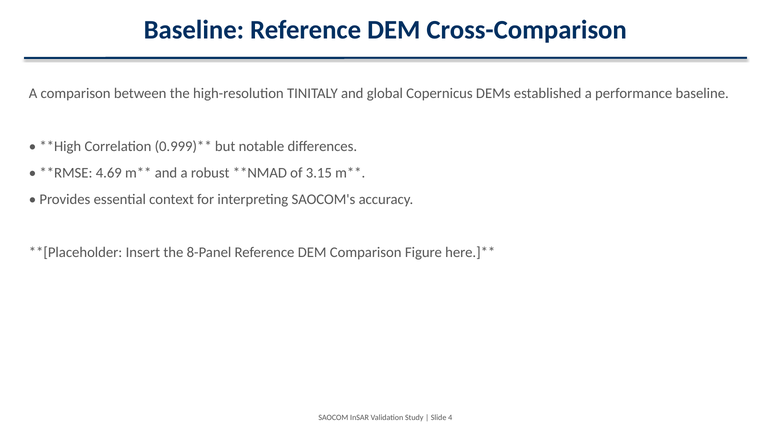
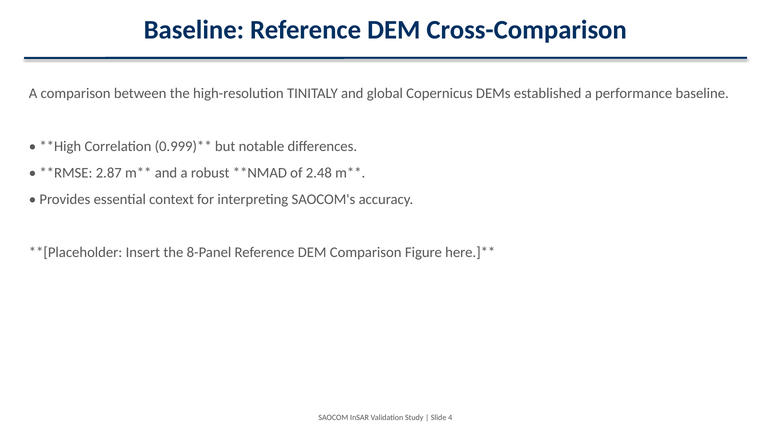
4.69: 4.69 -> 2.87
3.15: 3.15 -> 2.48
